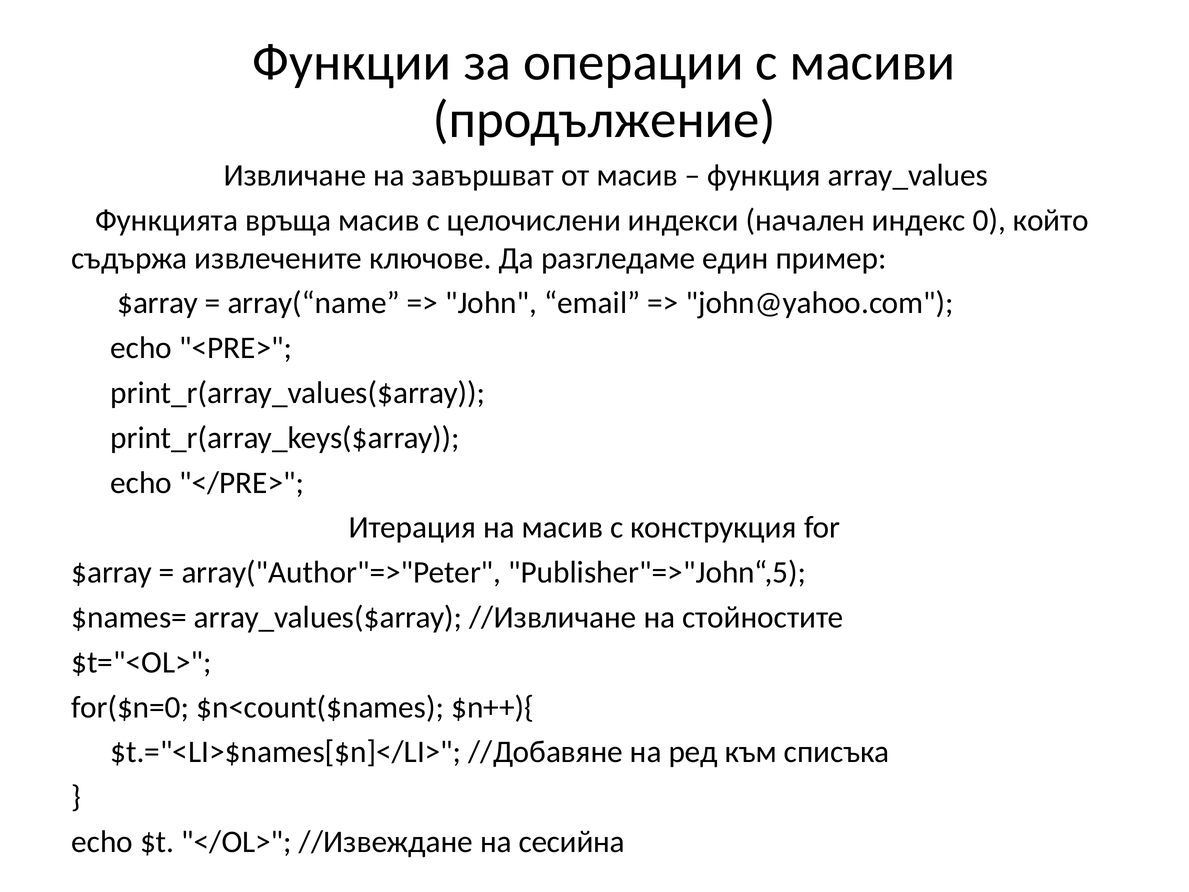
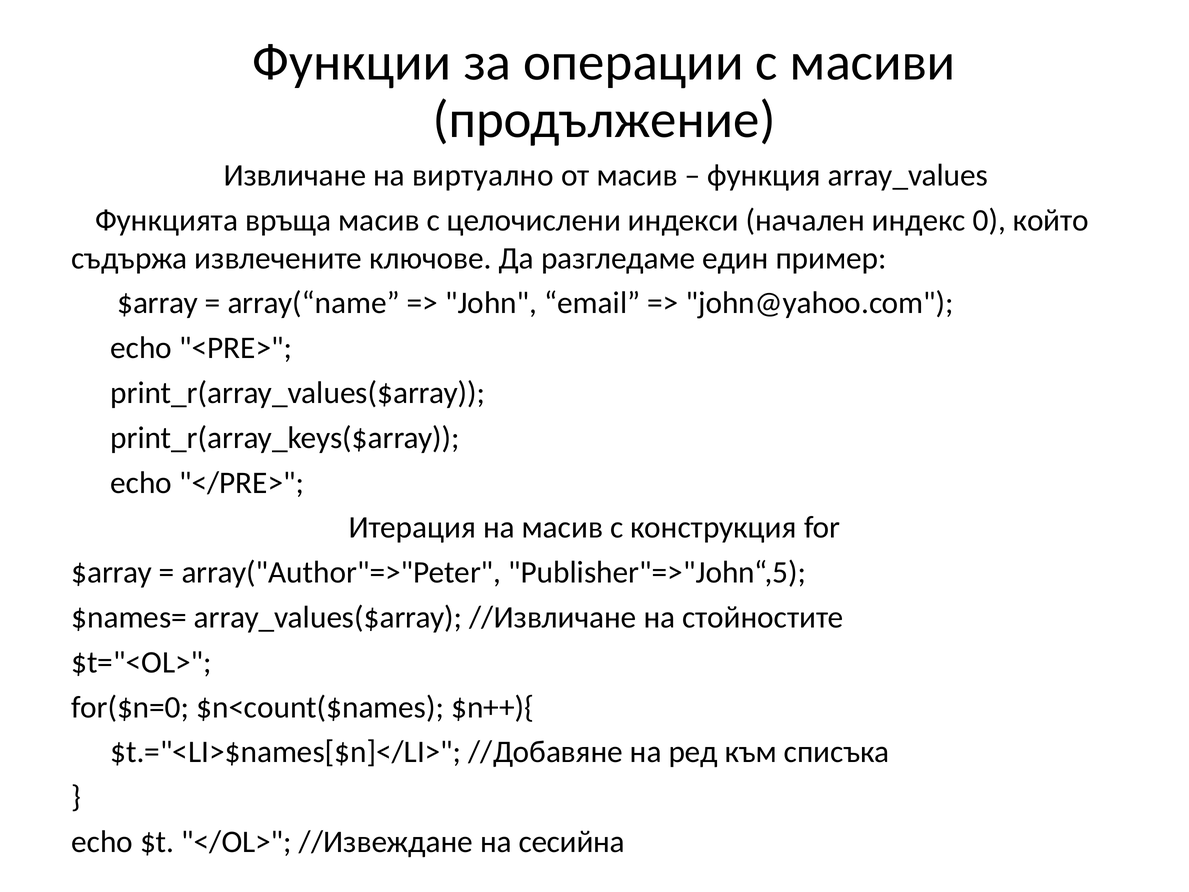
завършват: завършват -> виртуално
